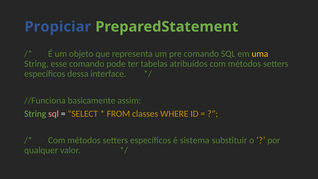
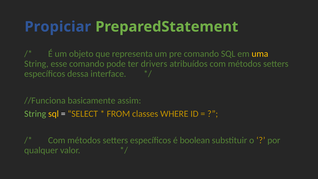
tabelas: tabelas -> drivers
sql at (54, 114) colour: pink -> yellow
sistema: sistema -> boolean
